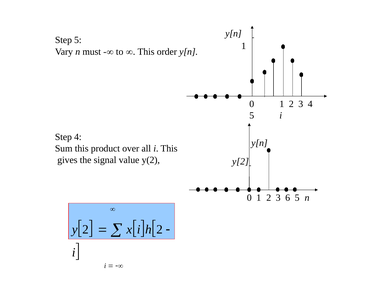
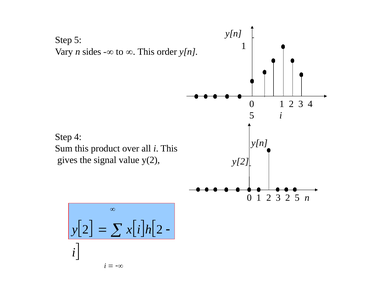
must: must -> sides
3 6: 6 -> 2
